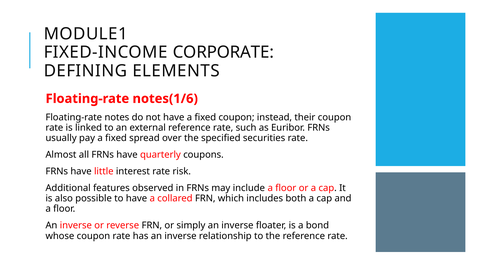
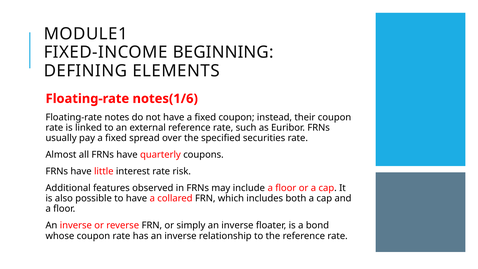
CORPORATE: CORPORATE -> BEGINNING
